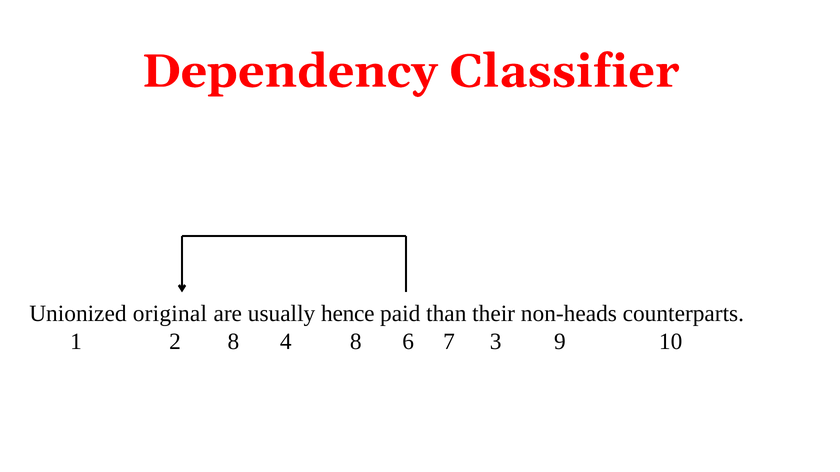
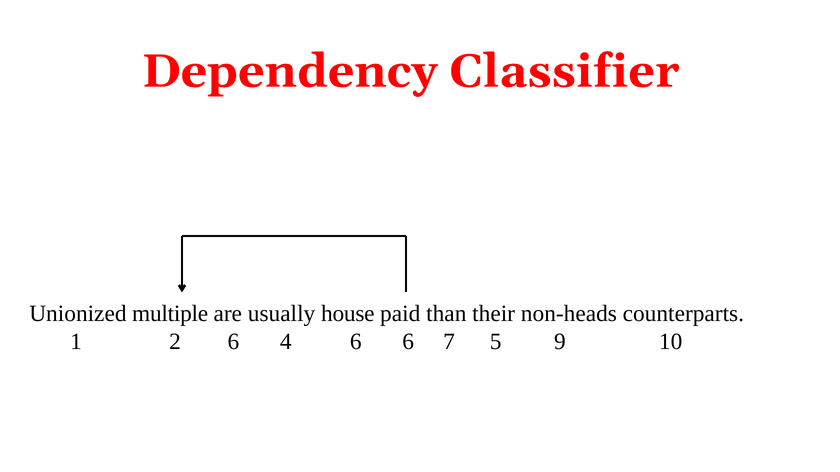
original: original -> multiple
hence: hence -> house
2 8: 8 -> 6
4 8: 8 -> 6
3: 3 -> 5
